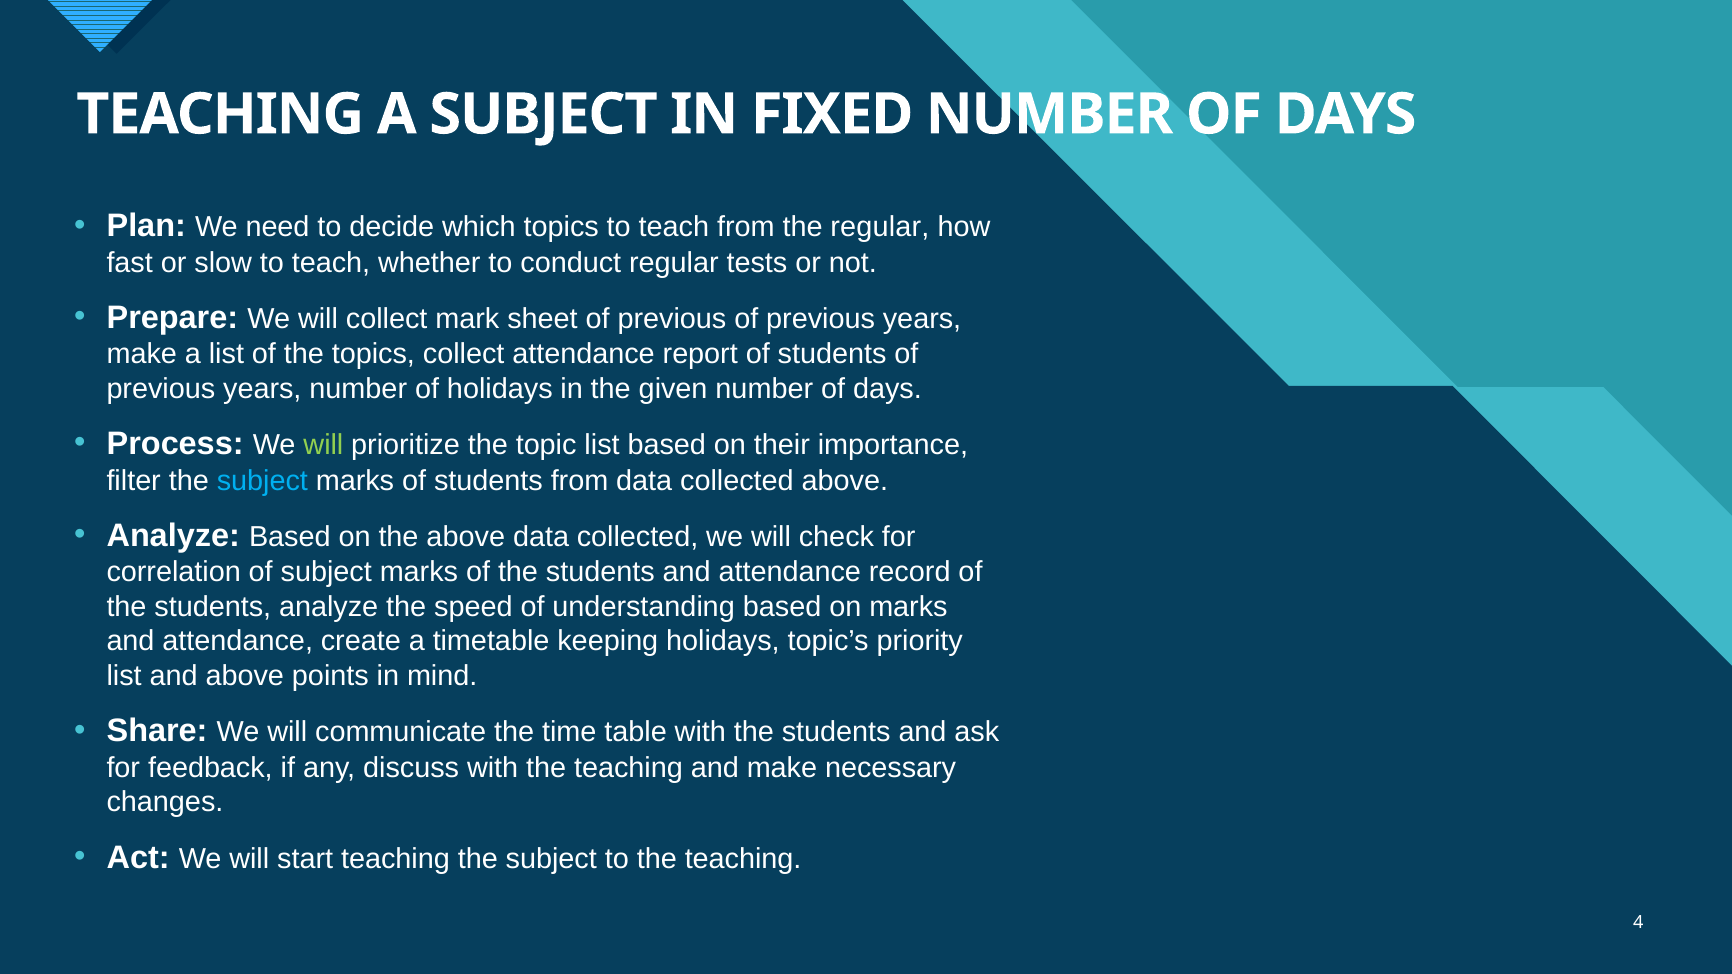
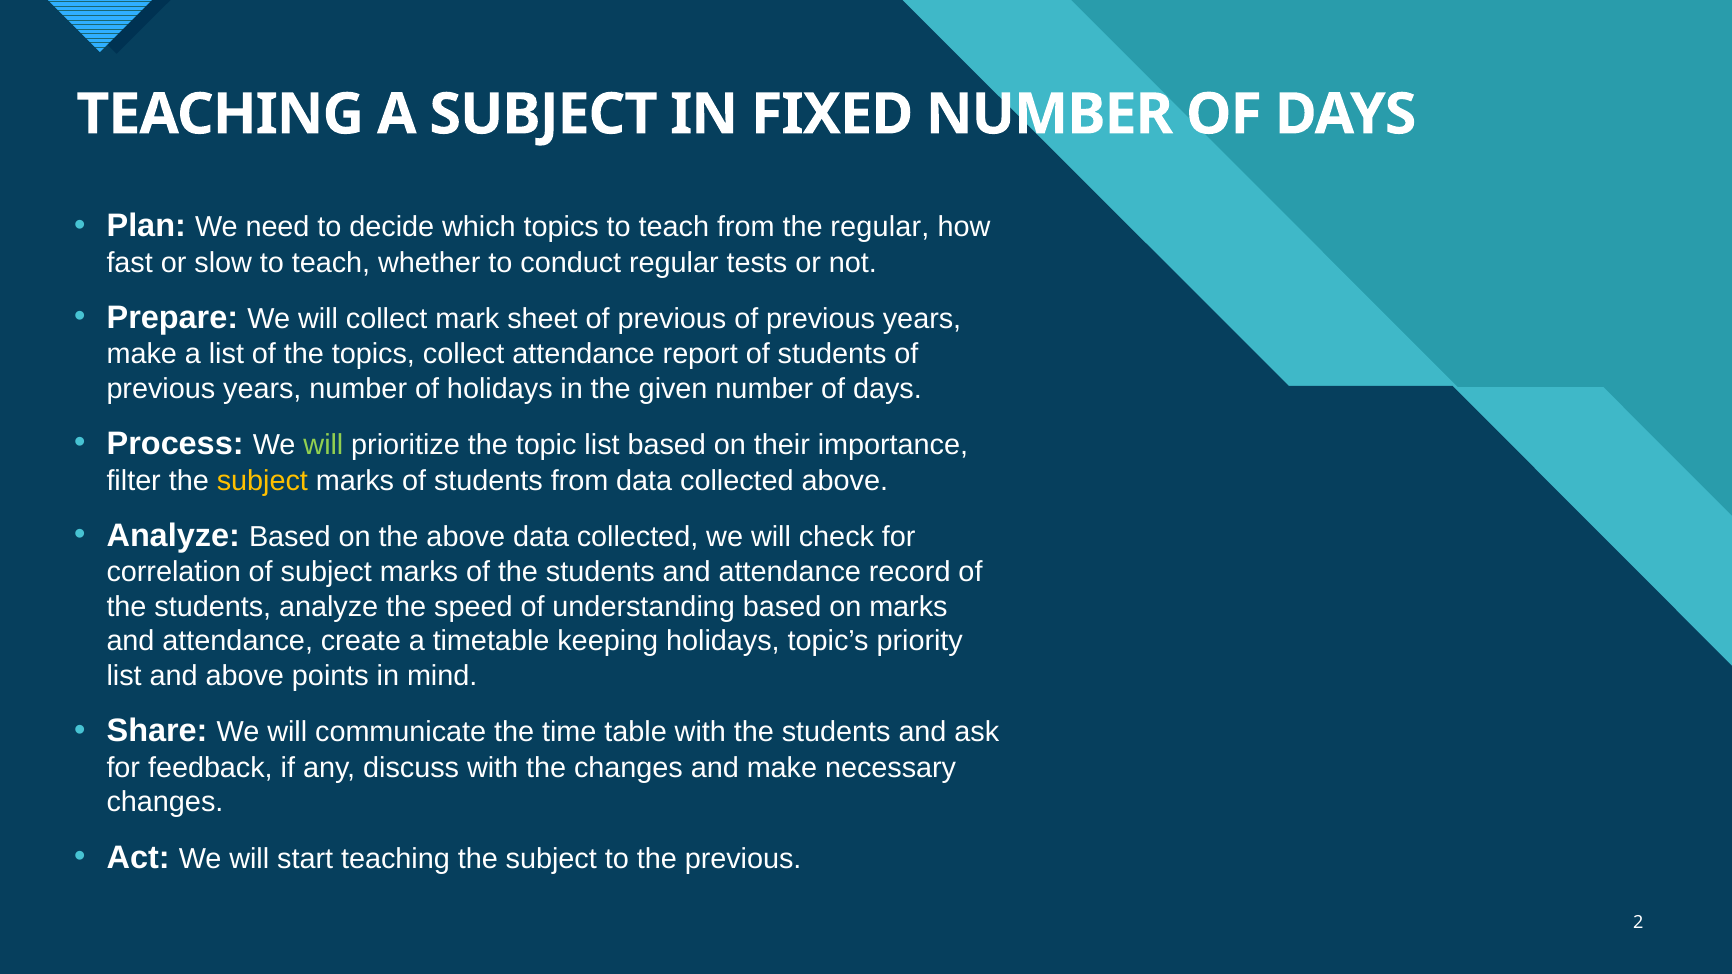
subject at (262, 481) colour: light blue -> yellow
with the teaching: teaching -> changes
to the teaching: teaching -> previous
4: 4 -> 2
